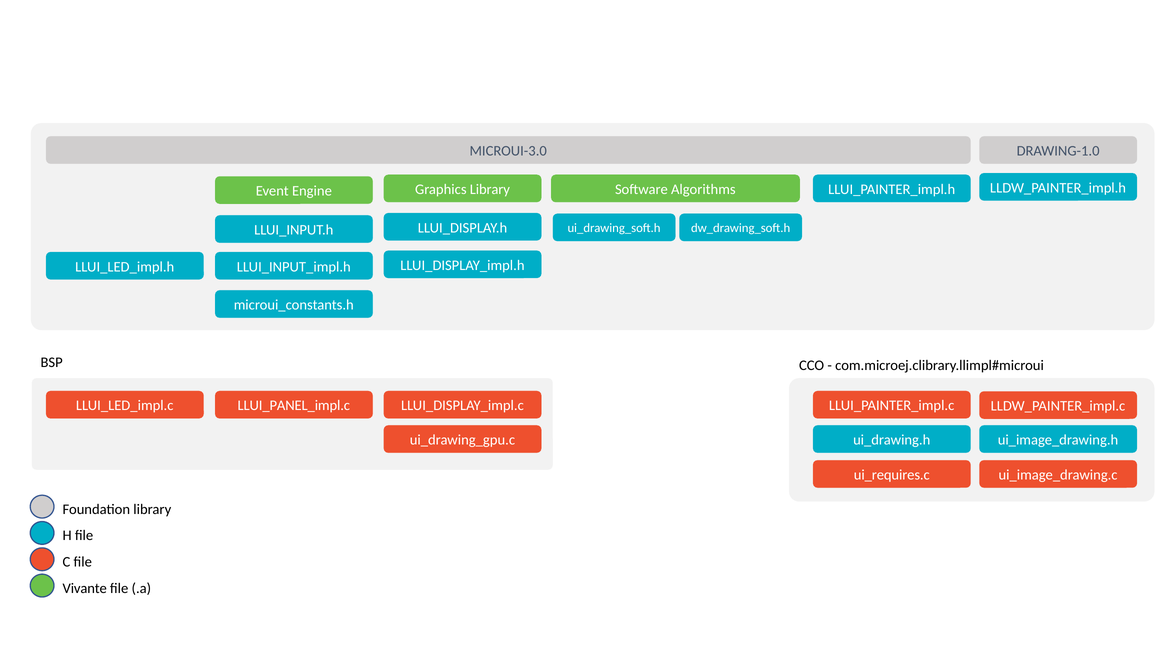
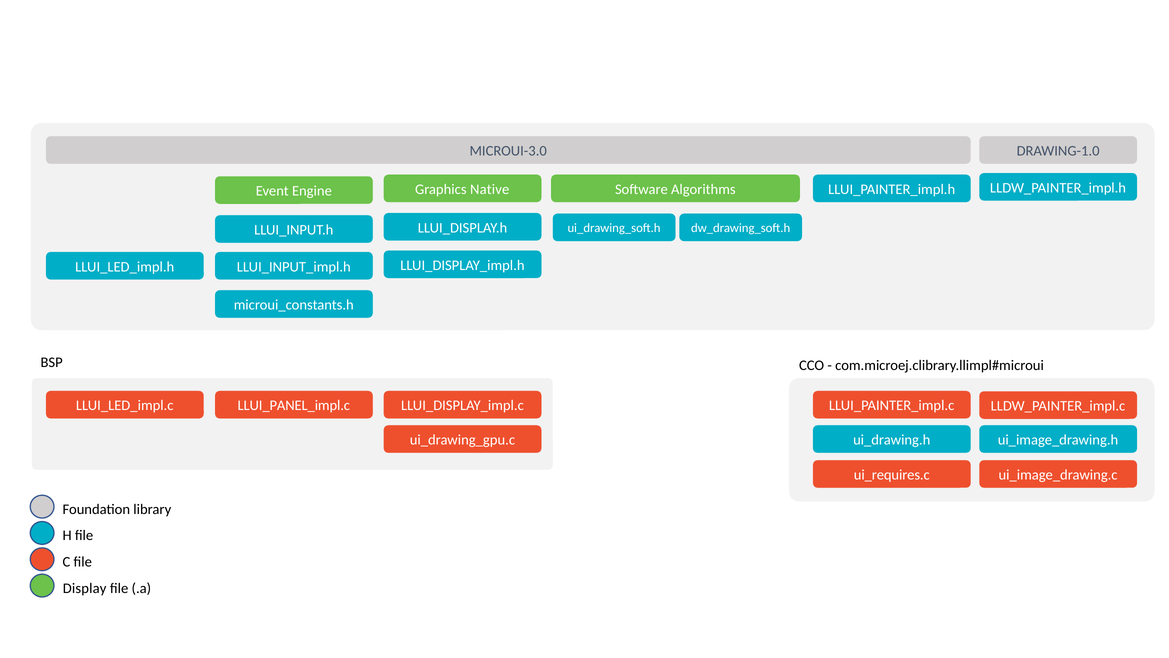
Graphics Library: Library -> Native
Vivante: Vivante -> Display
